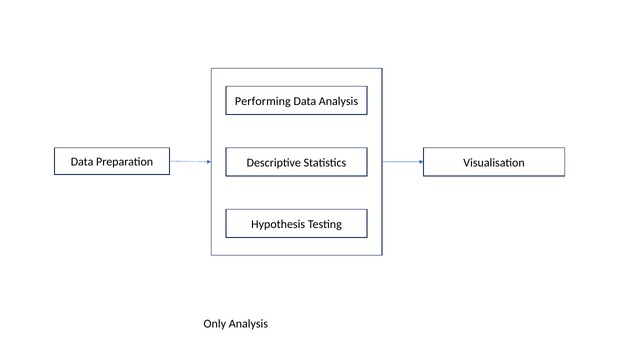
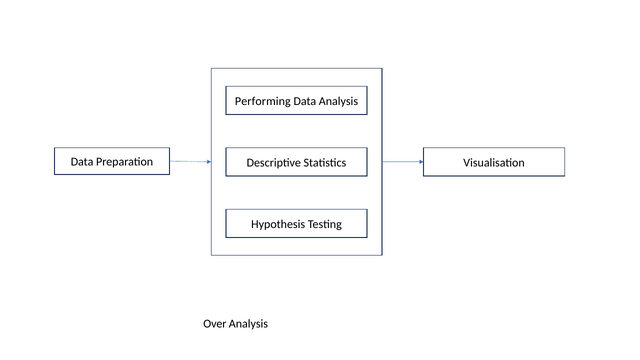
Only: Only -> Over
